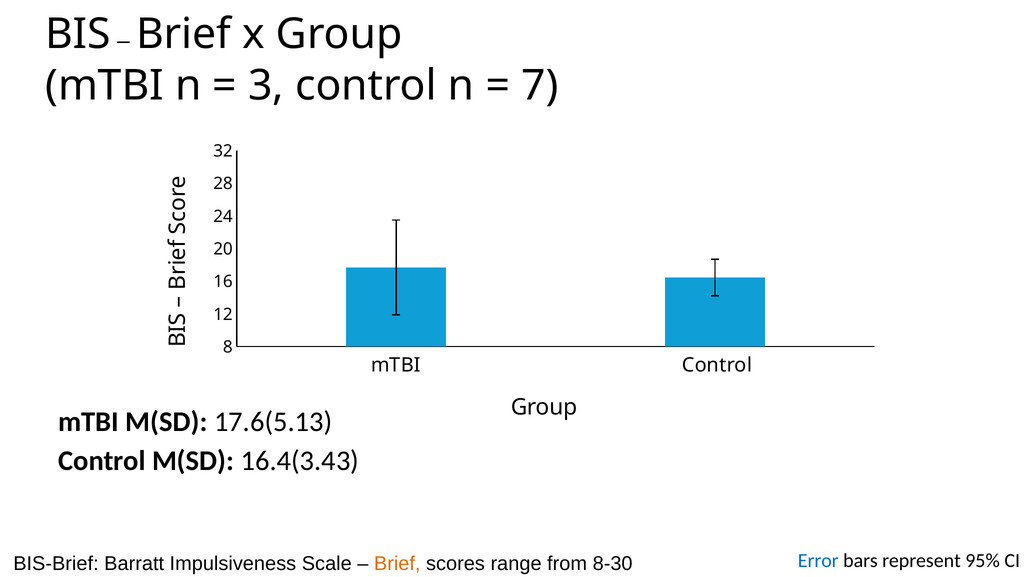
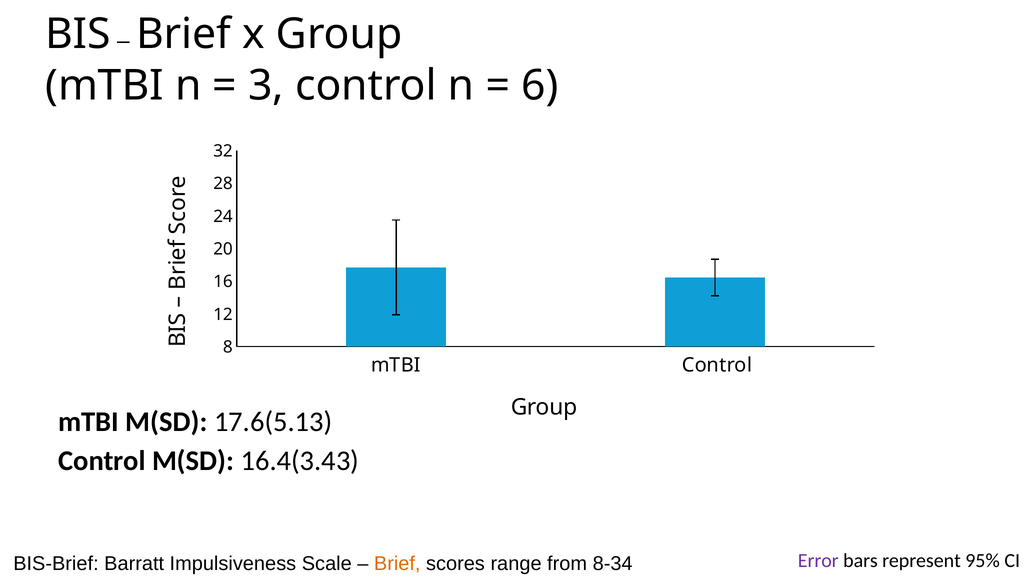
7: 7 -> 6
Error colour: blue -> purple
8-30: 8-30 -> 8-34
